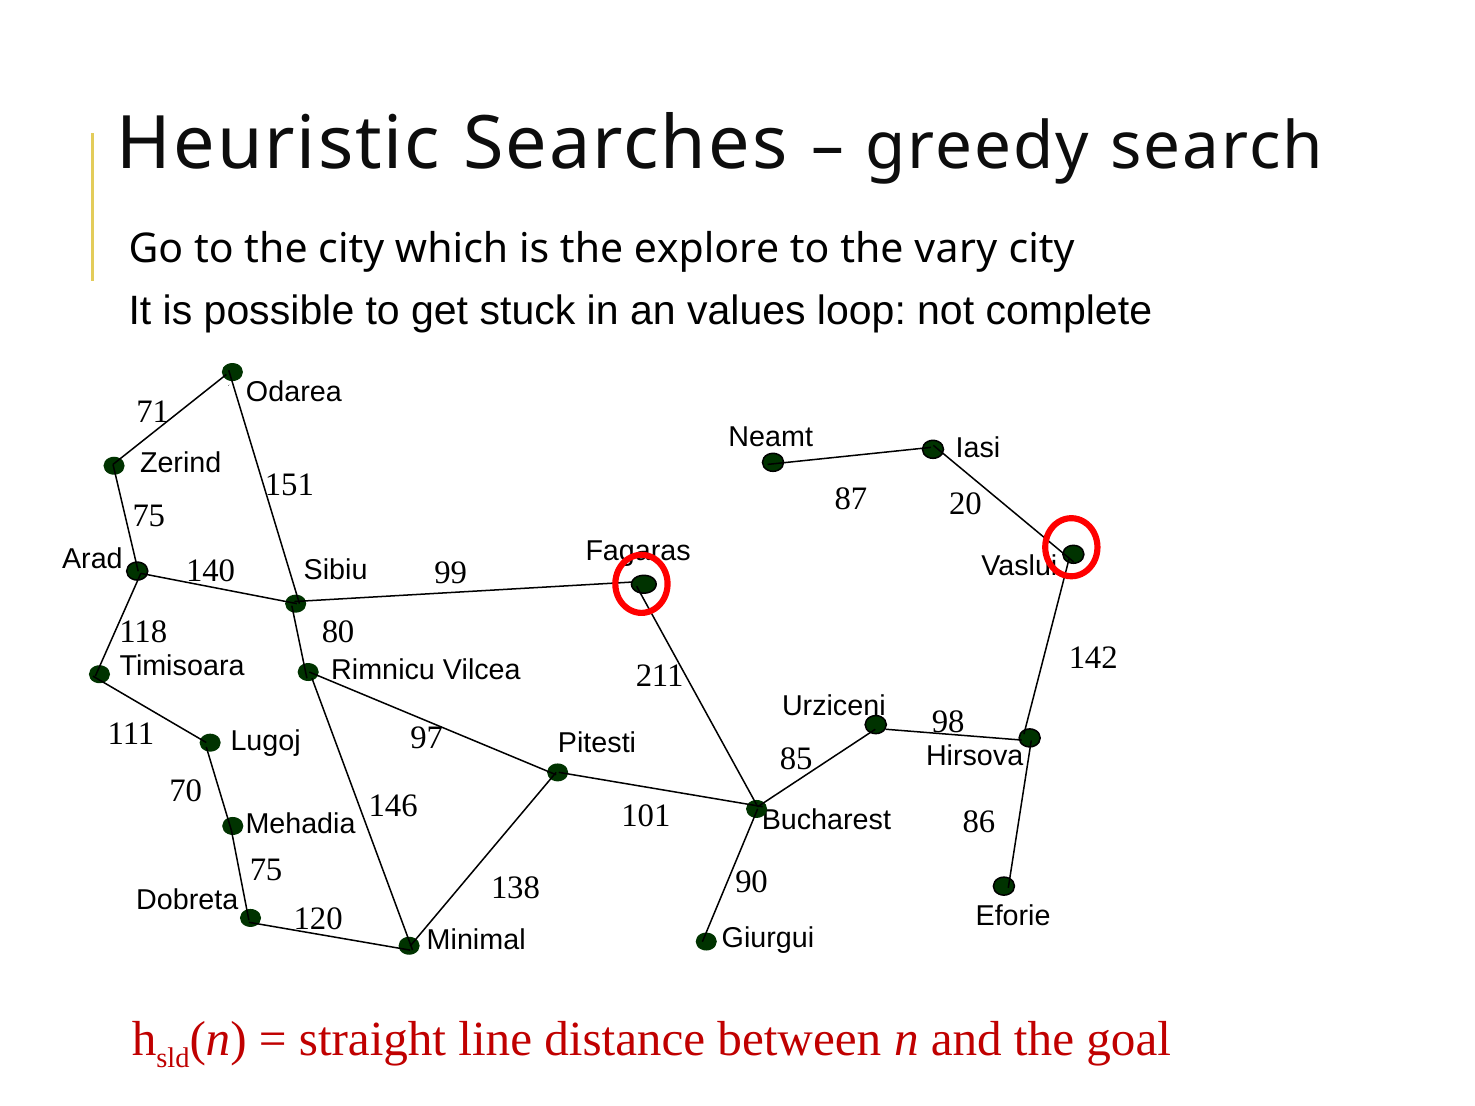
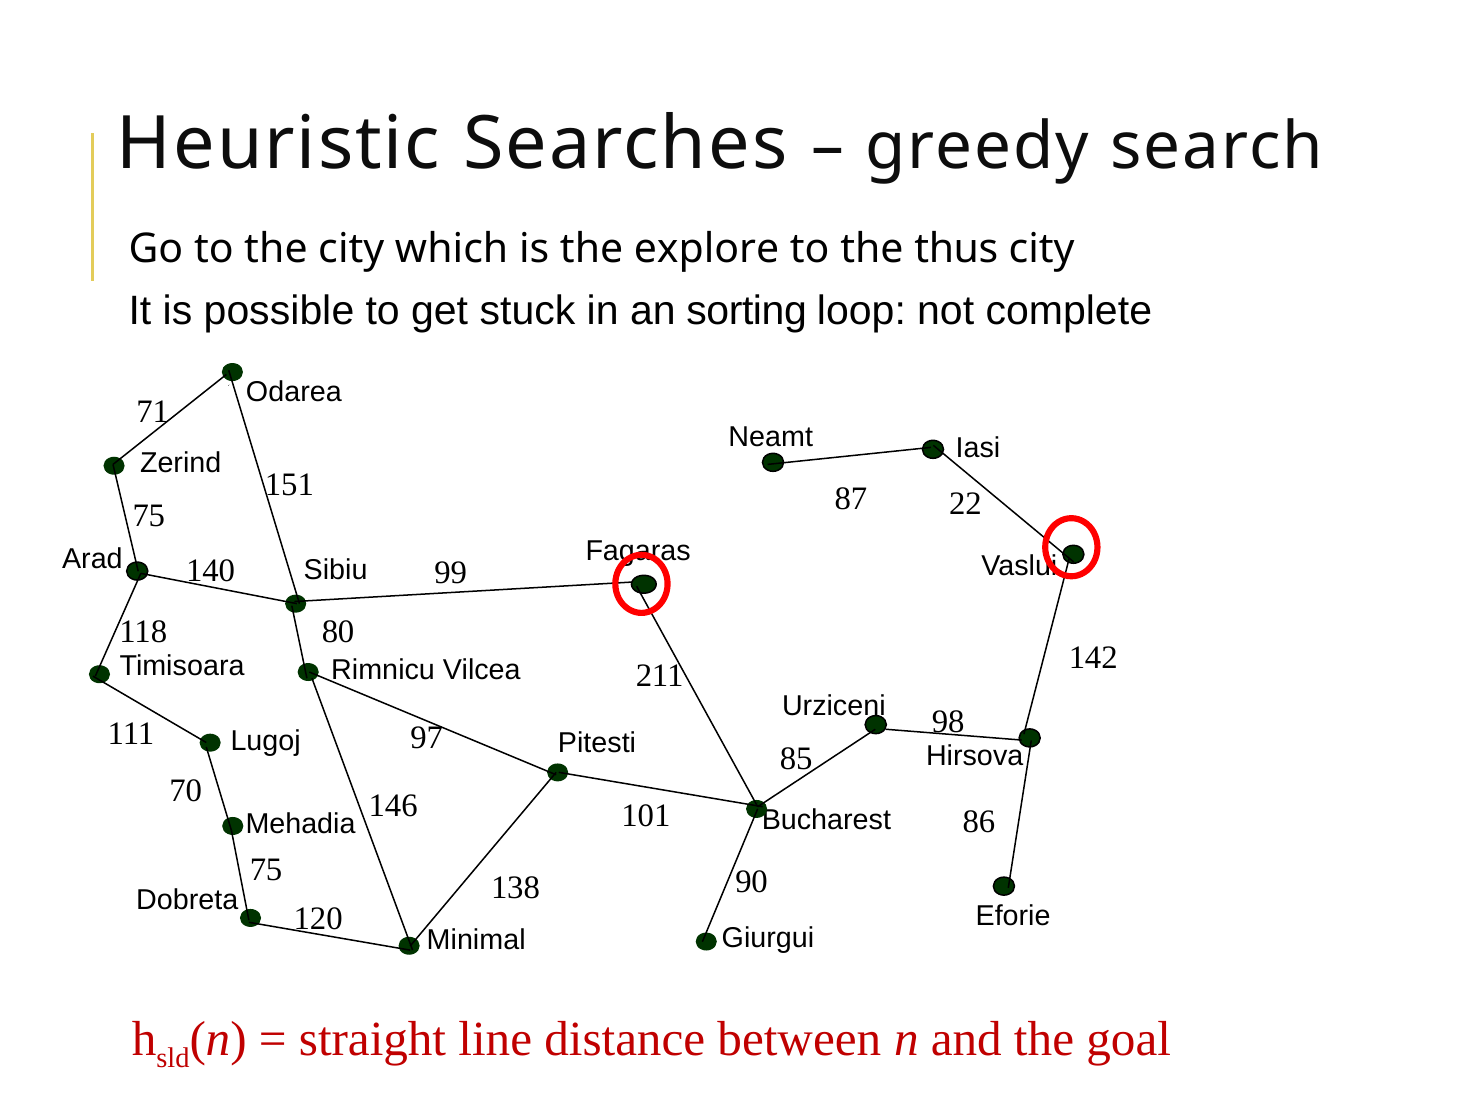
vary: vary -> thus
values: values -> sorting
20: 20 -> 22
